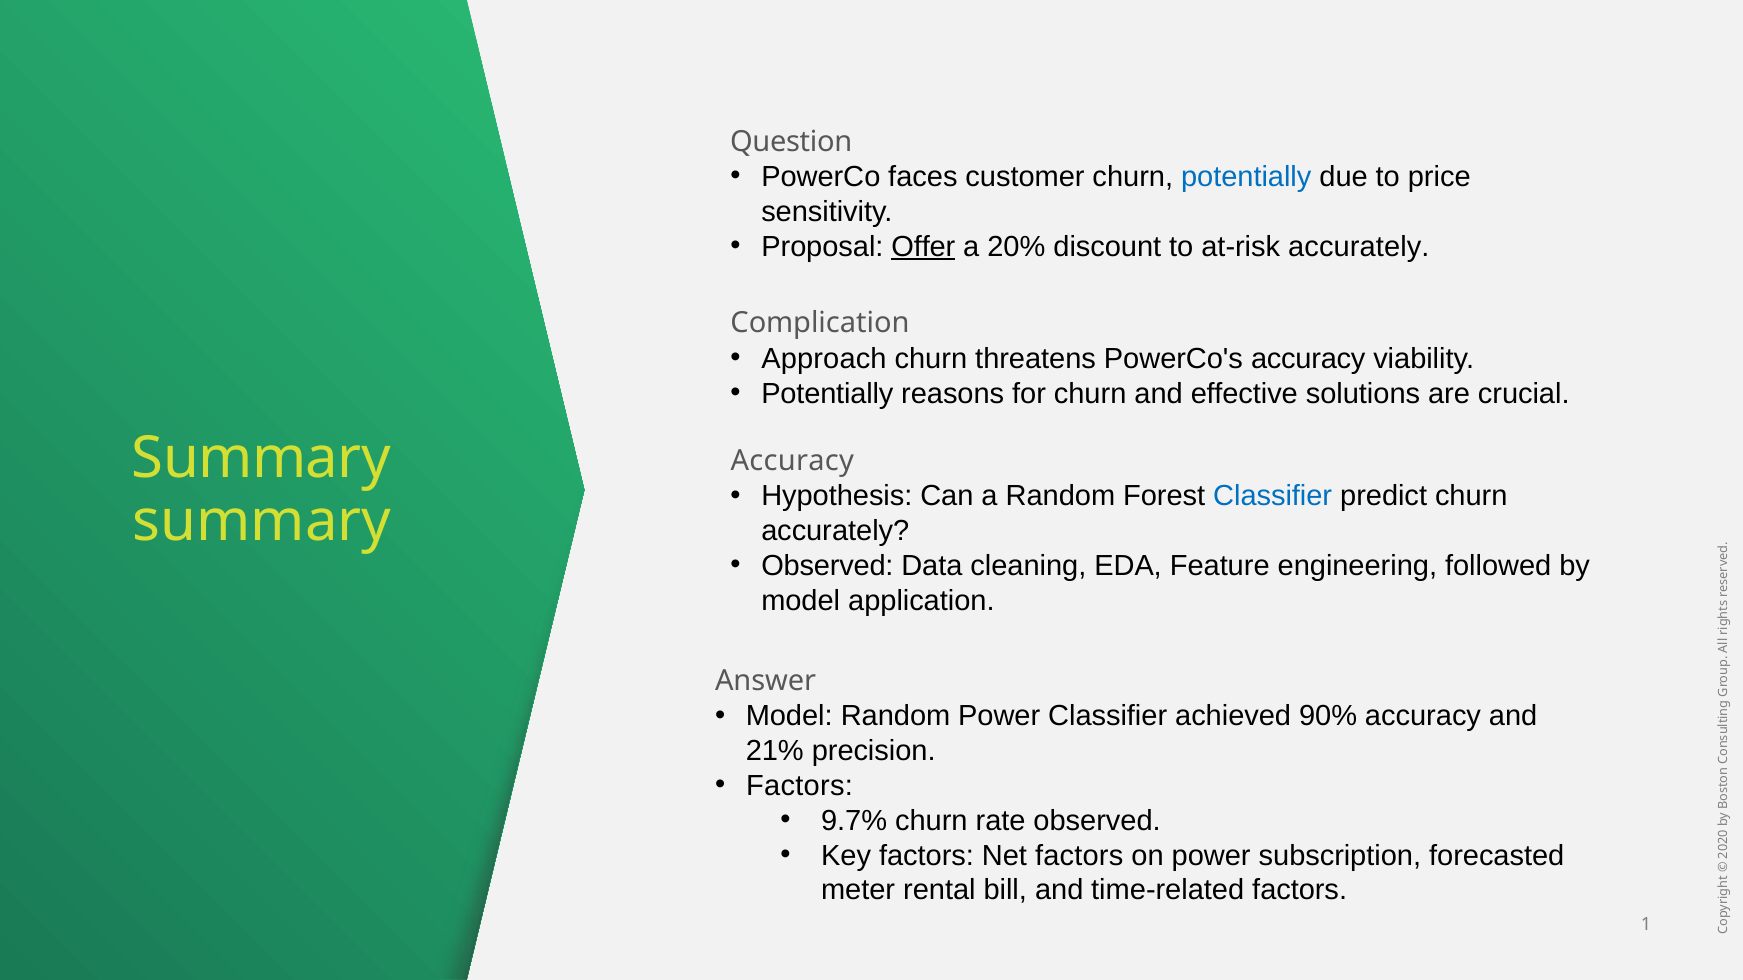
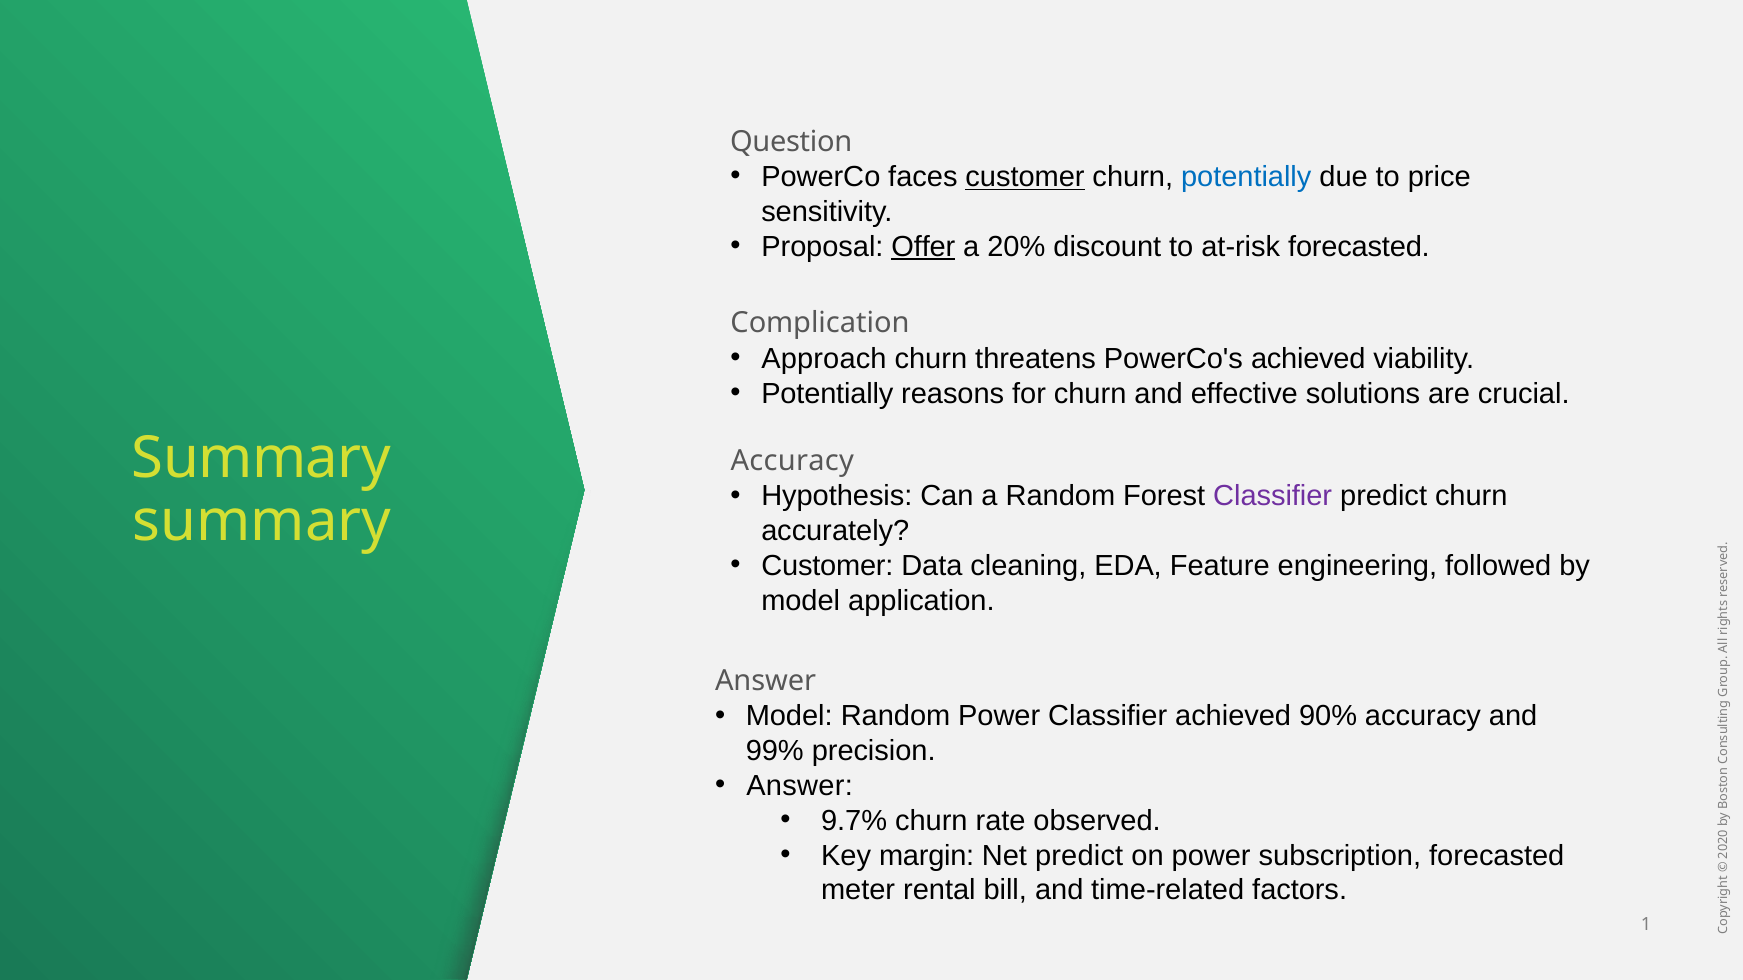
customer at (1025, 177) underline: none -> present
at-risk accurately: accurately -> forecasted
PowerCo's accuracy: accuracy -> achieved
Classifier at (1273, 497) colour: blue -> purple
Observed at (827, 566): Observed -> Customer
21%: 21% -> 99%
Factors at (800, 786): Factors -> Answer
Key factors: factors -> margin
Net factors: factors -> predict
